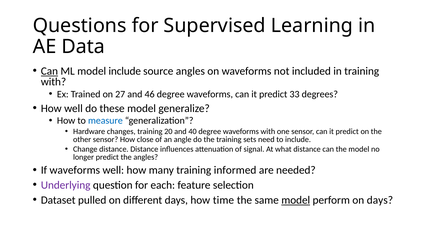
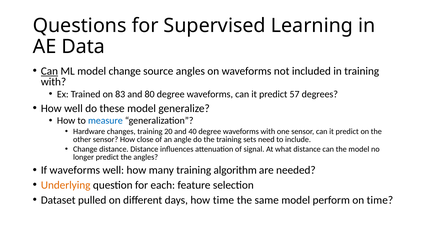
model include: include -> change
27: 27 -> 83
46: 46 -> 80
33: 33 -> 57
informed: informed -> algorithm
Underlying colour: purple -> orange
model at (296, 200) underline: present -> none
on days: days -> time
